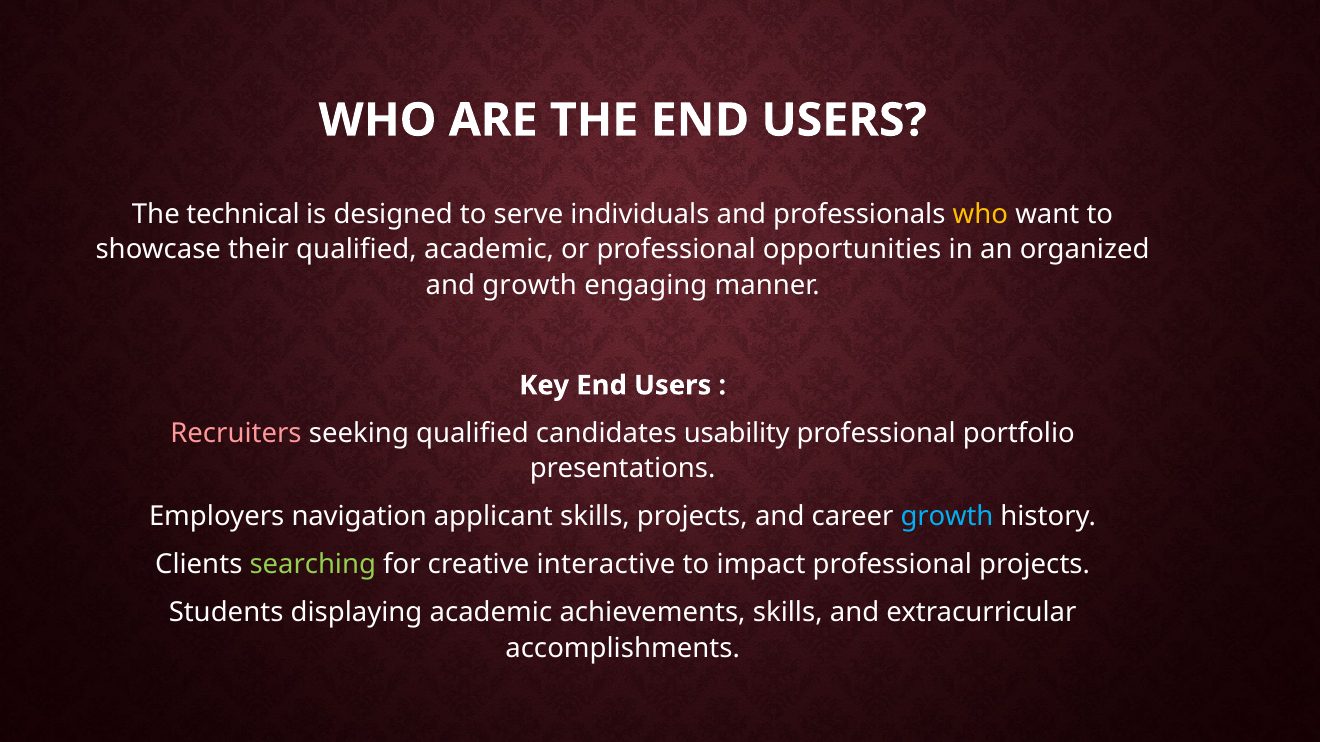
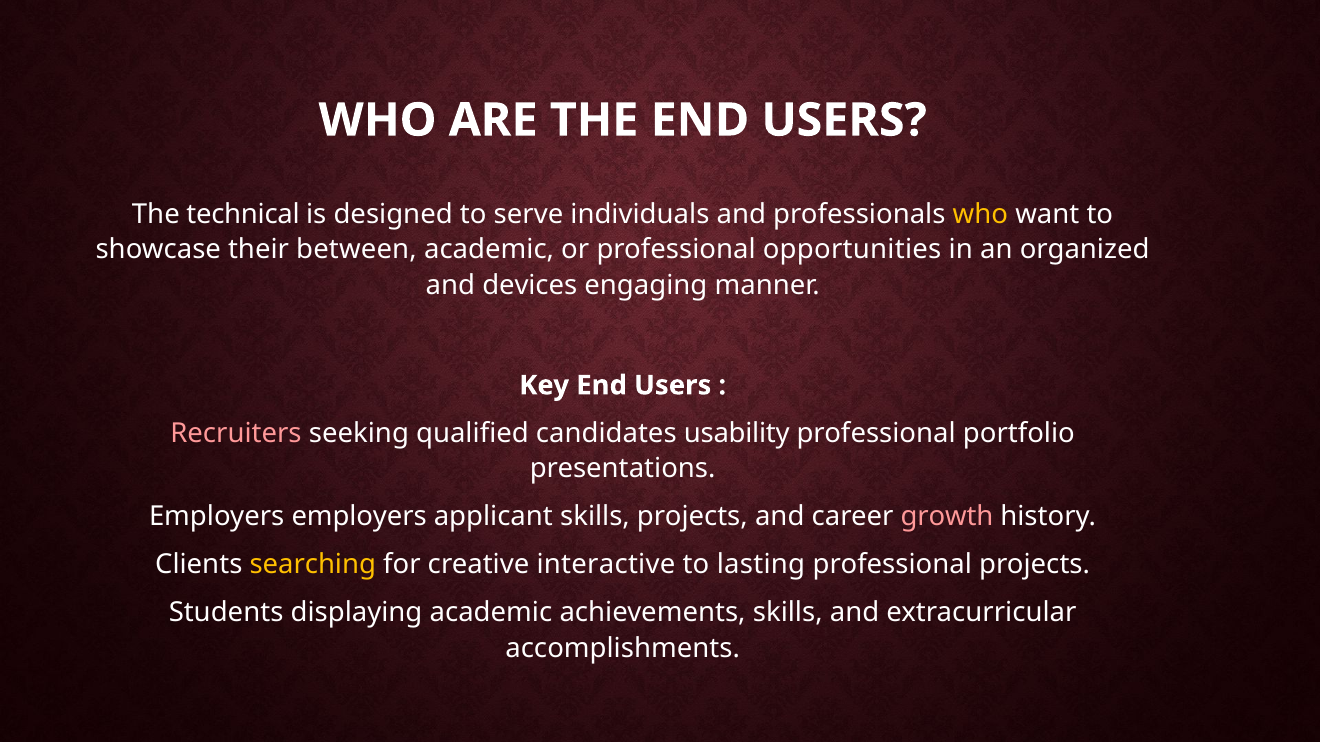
their qualified: qualified -> between
and growth: growth -> devices
Employers navigation: navigation -> employers
growth at (947, 517) colour: light blue -> pink
searching colour: light green -> yellow
impact: impact -> lasting
